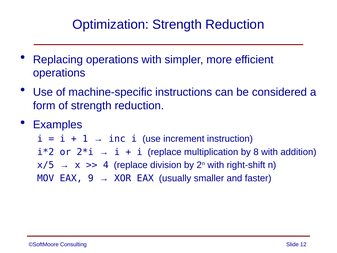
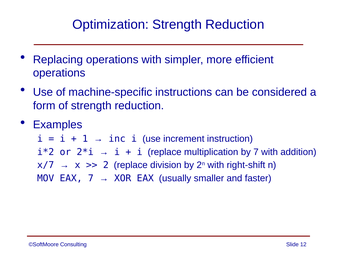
by 8: 8 -> 7
x/5: x/5 -> x/7
4: 4 -> 2
EAX 9: 9 -> 7
